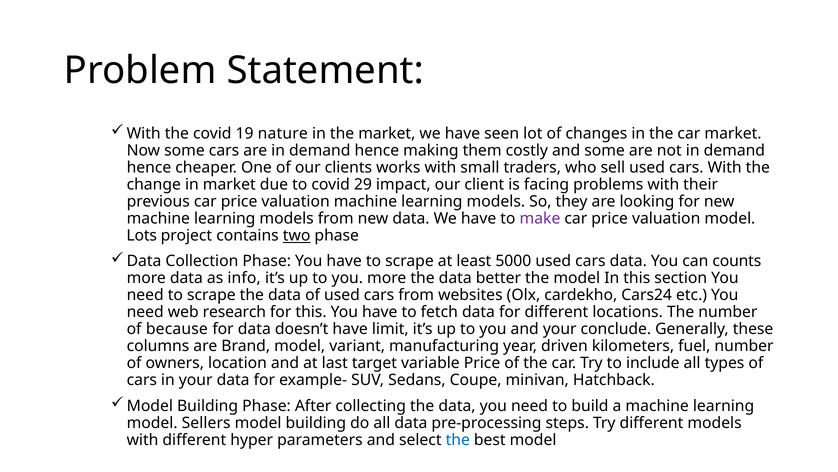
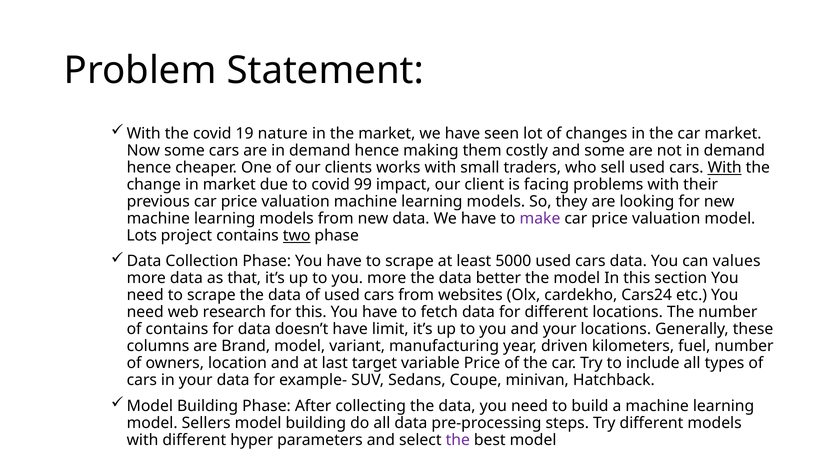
With at (725, 167) underline: none -> present
29: 29 -> 99
counts: counts -> values
info: info -> that
of because: because -> contains
your conclude: conclude -> locations
the at (458, 440) colour: blue -> purple
